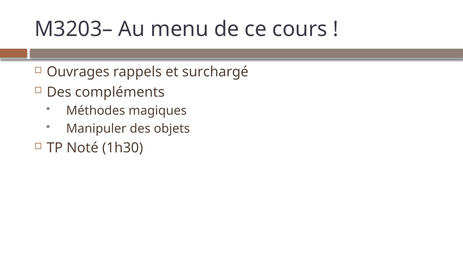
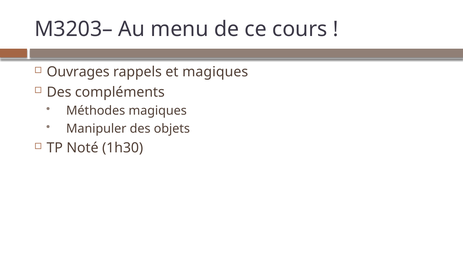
et surchargé: surchargé -> magiques
